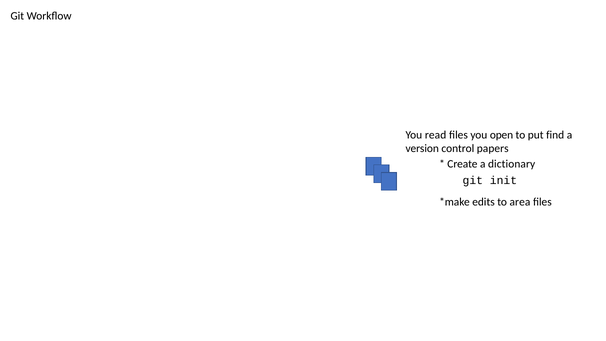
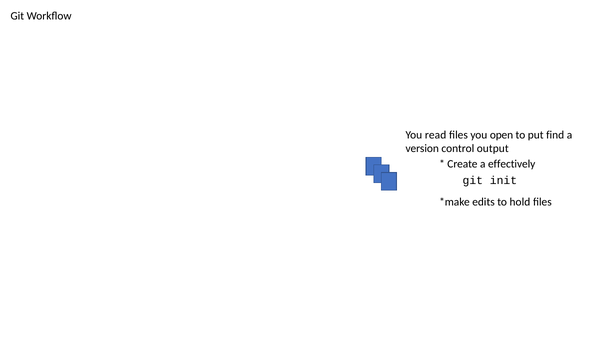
papers: papers -> output
dictionary: dictionary -> effectively
area: area -> hold
